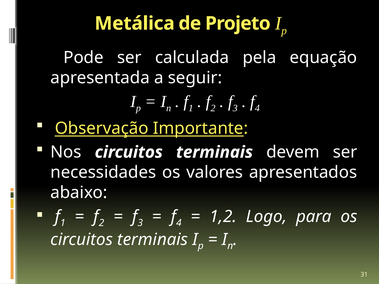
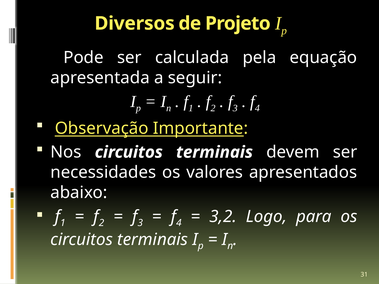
Metálica: Metálica -> Diversos
1,2: 1,2 -> 3,2
